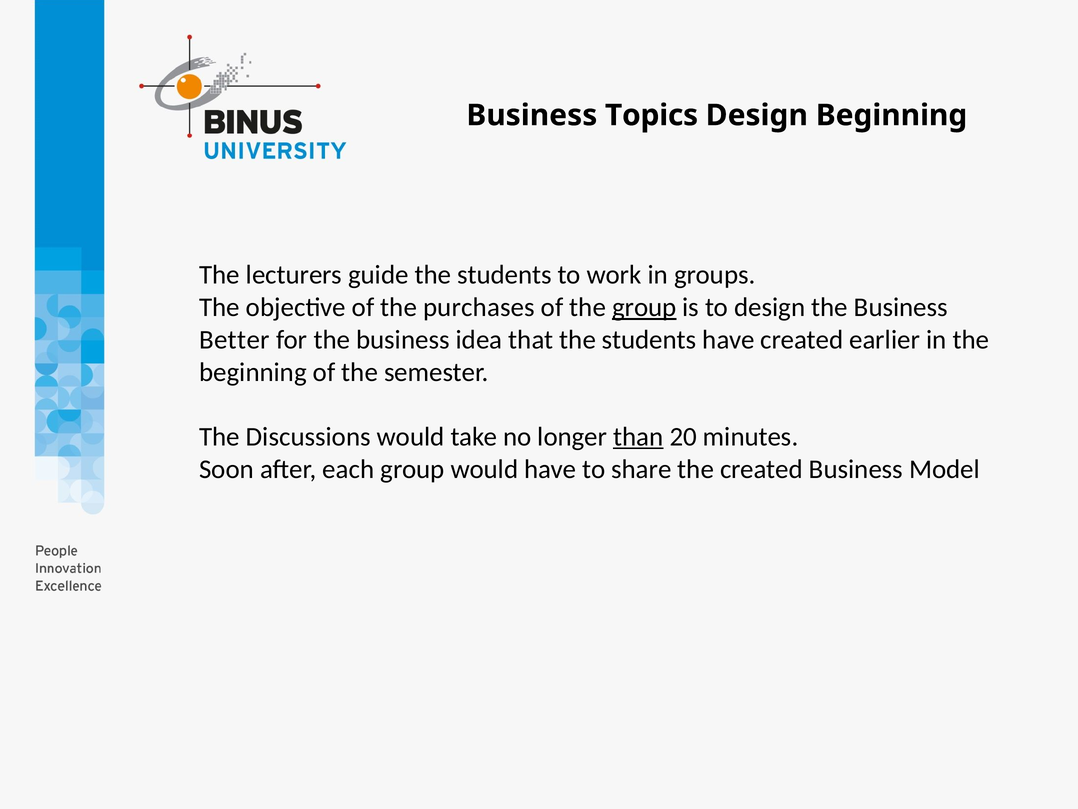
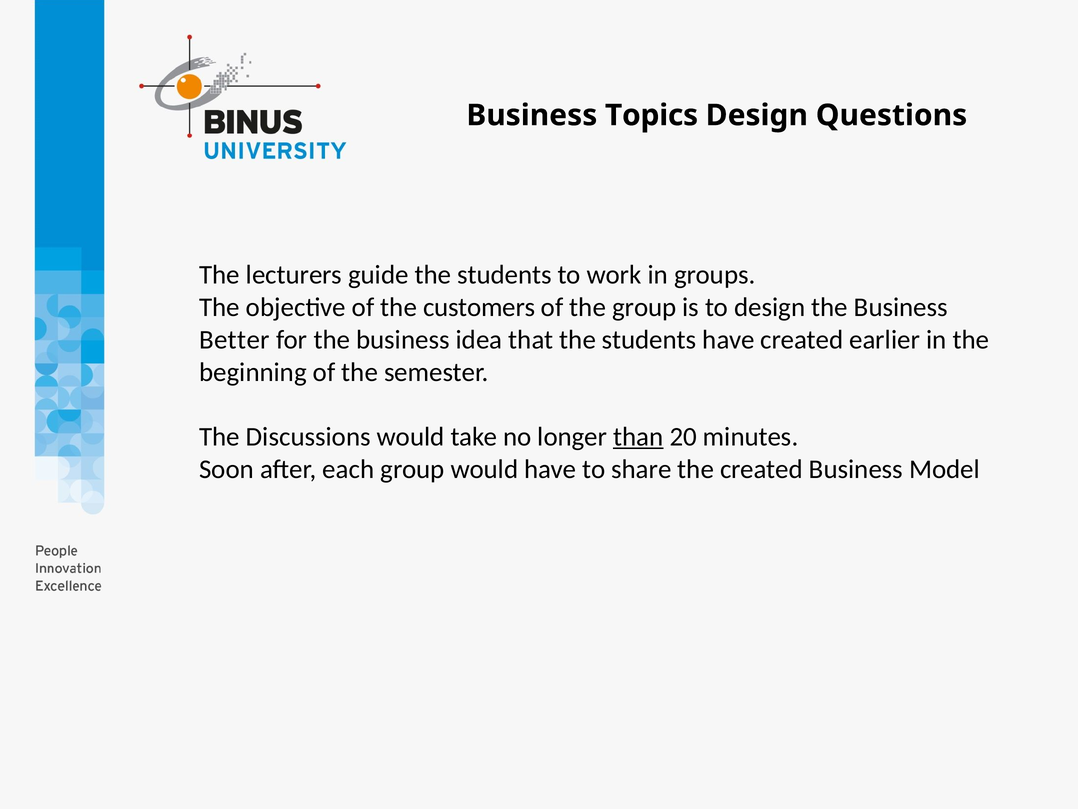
Design Beginning: Beginning -> Questions
purchases: purchases -> customers
group at (644, 307) underline: present -> none
